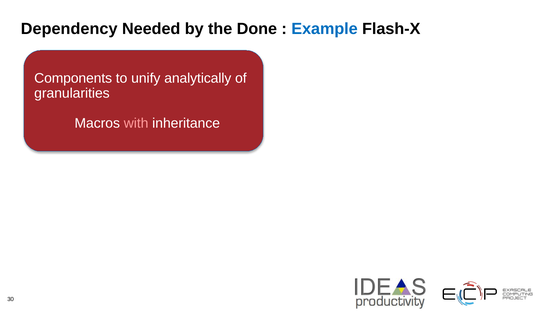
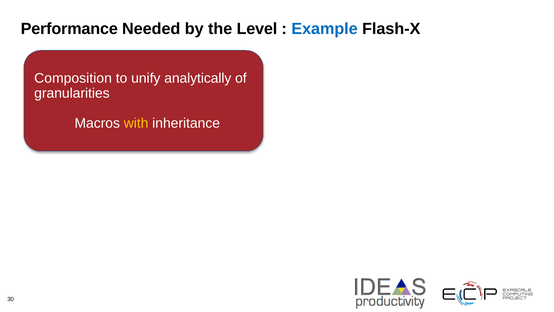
Dependency: Dependency -> Performance
Done: Done -> Level
Components: Components -> Composition
with colour: pink -> yellow
